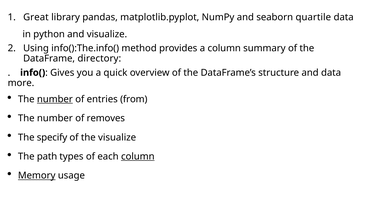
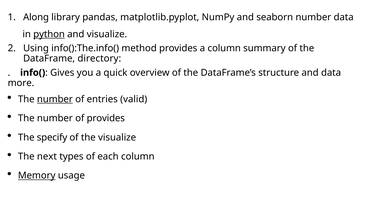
Great: Great -> Along
seaborn quartile: quartile -> number
python underline: none -> present
from: from -> valid
of removes: removes -> provides
path: path -> next
column at (138, 156) underline: present -> none
